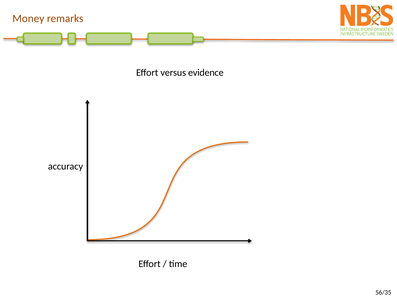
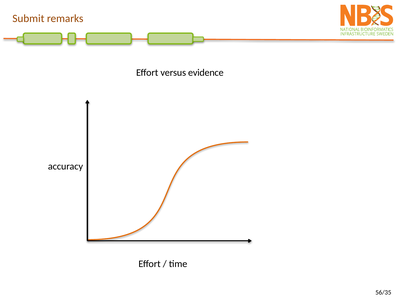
Money: Money -> Submit
